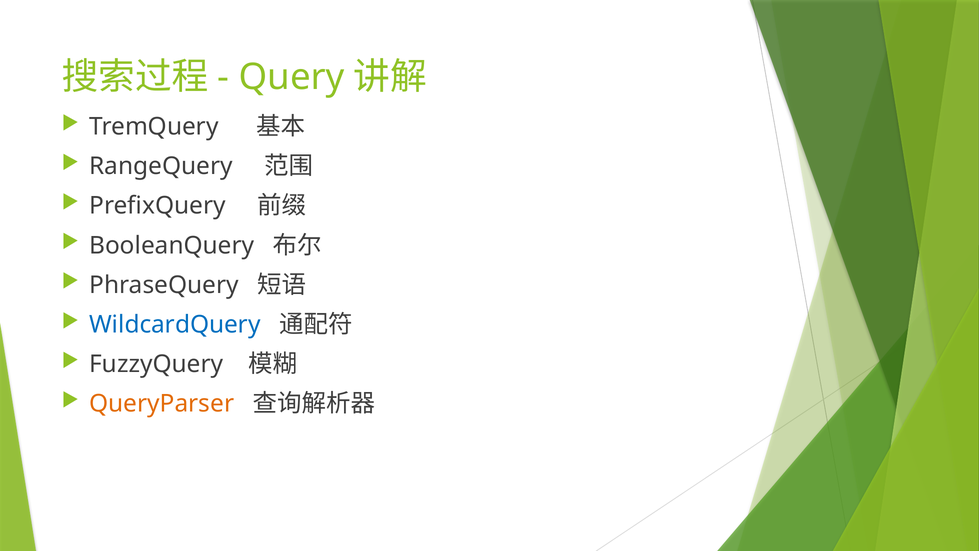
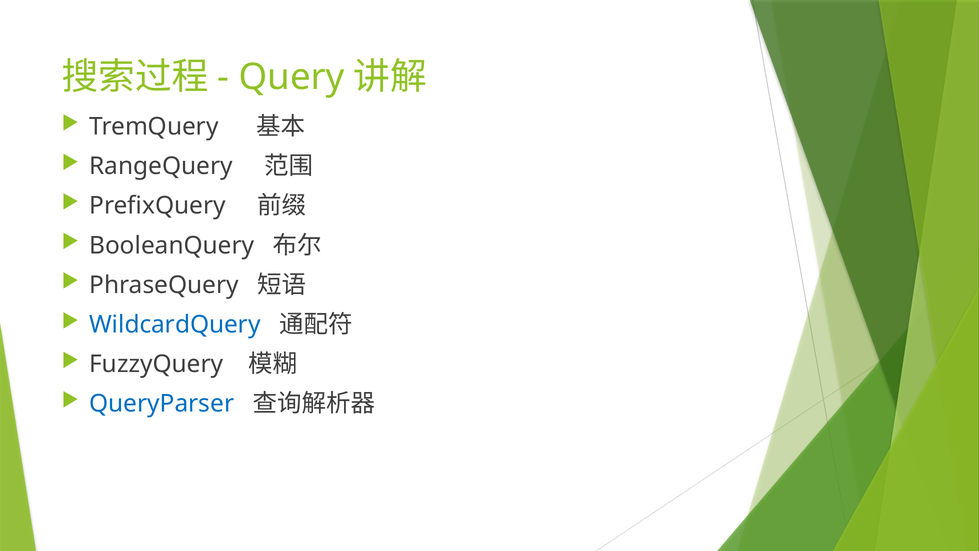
QueryParser colour: orange -> blue
